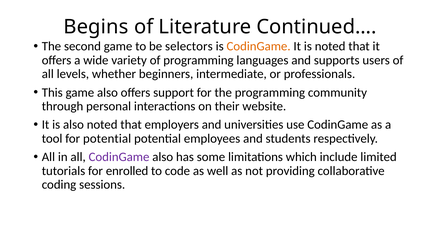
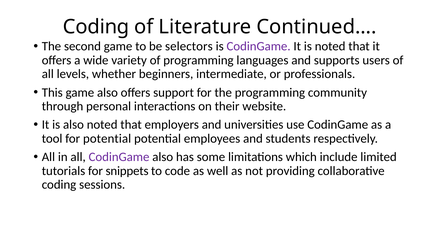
Begins at (96, 27): Begins -> Coding
CodinGame at (259, 46) colour: orange -> purple
enrolled: enrolled -> snippets
